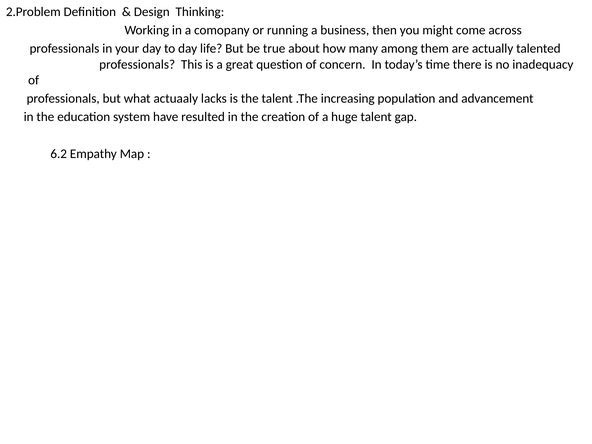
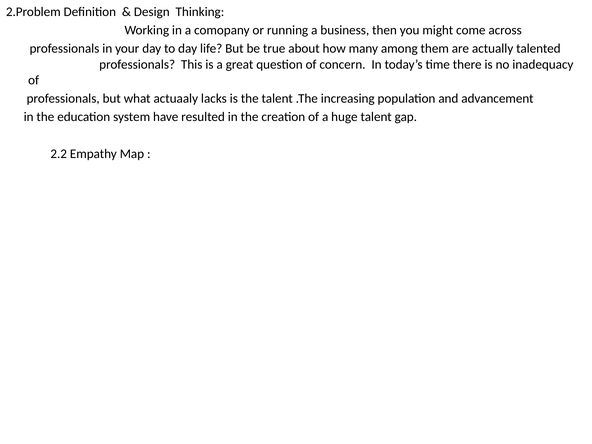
6.2: 6.2 -> 2.2
